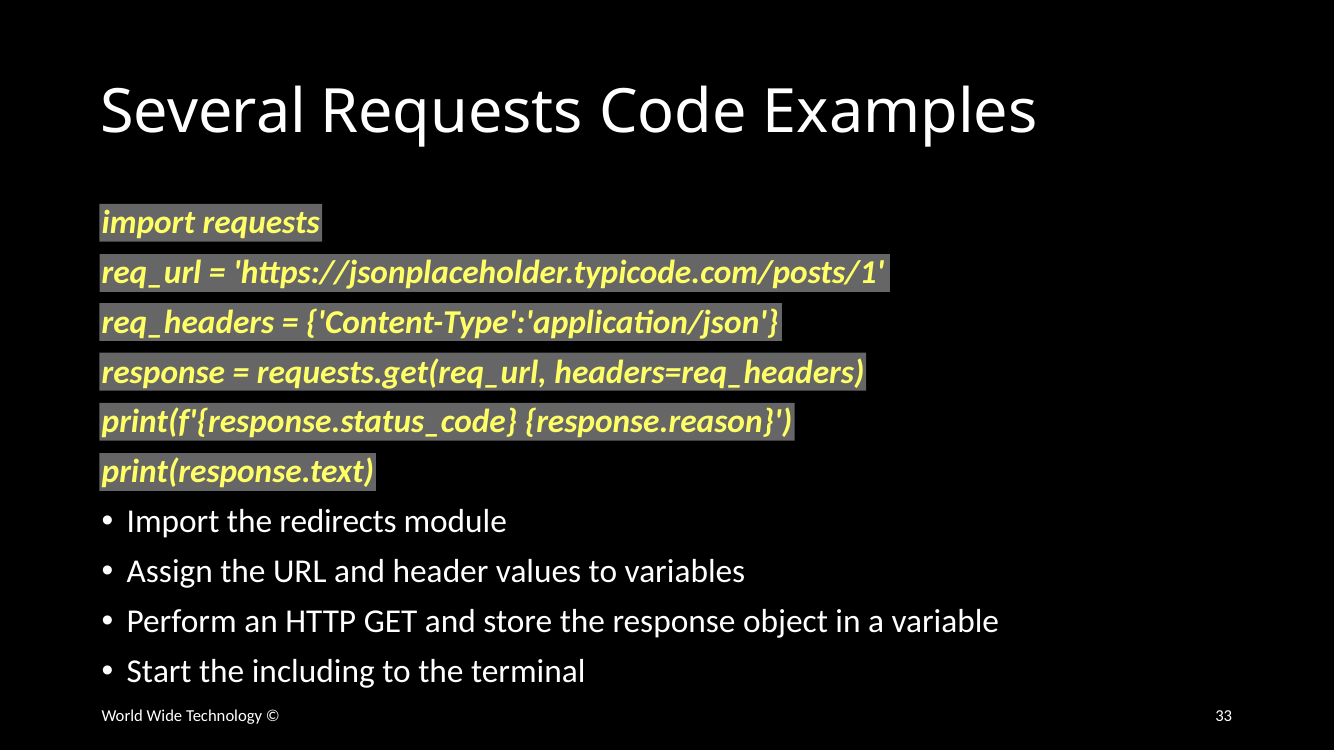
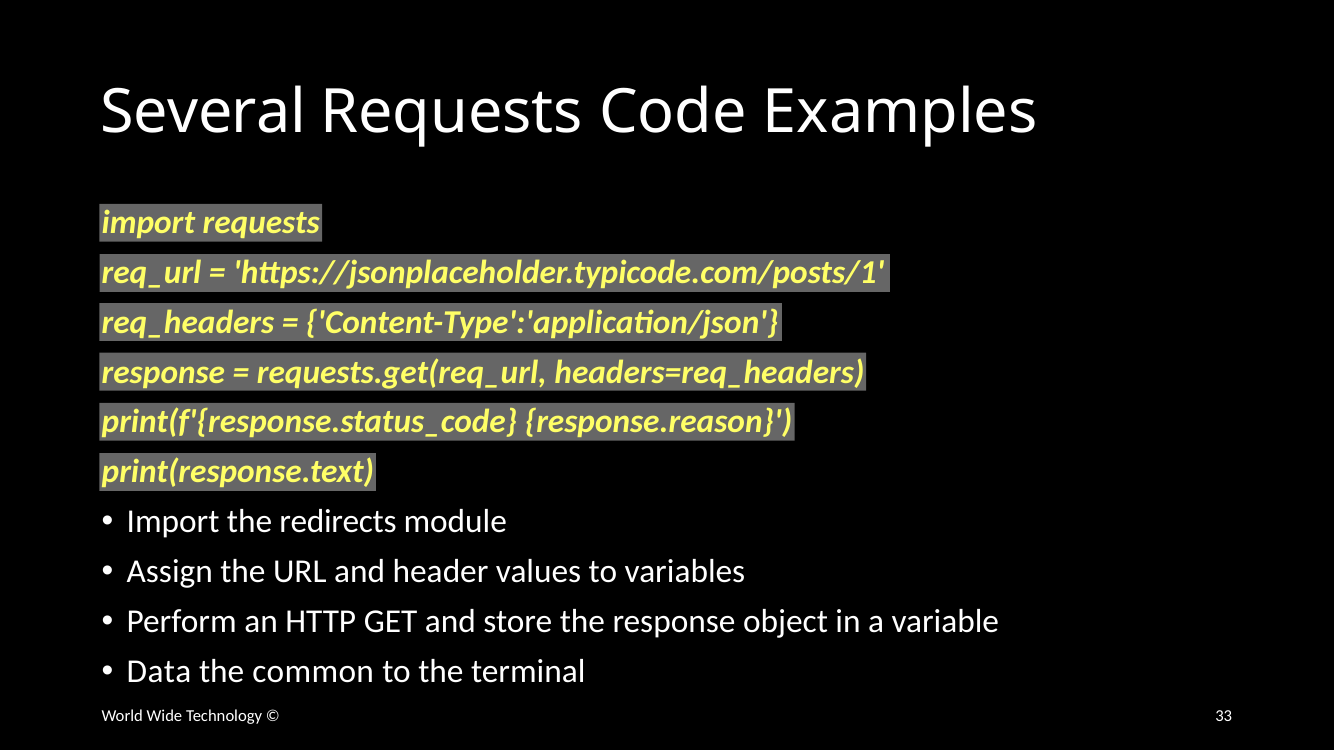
Start: Start -> Data
including: including -> common
